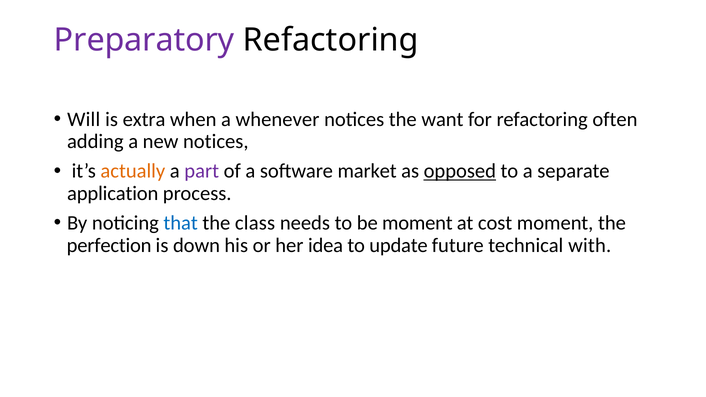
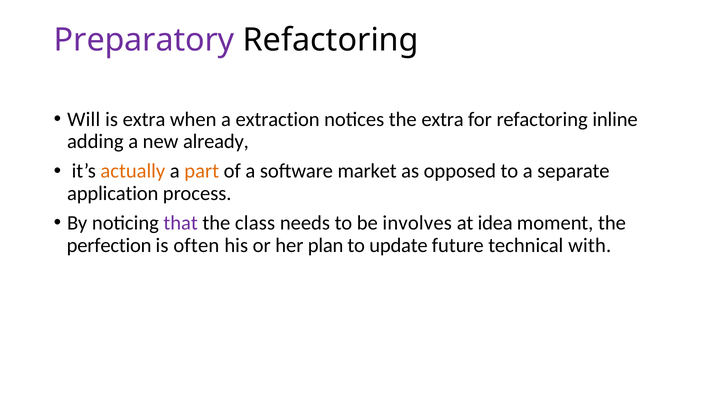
whenever: whenever -> extraction
the want: want -> extra
often: often -> inline
new notices: notices -> already
part colour: purple -> orange
opposed underline: present -> none
that colour: blue -> purple
be moment: moment -> involves
cost: cost -> idea
down: down -> often
idea: idea -> plan
